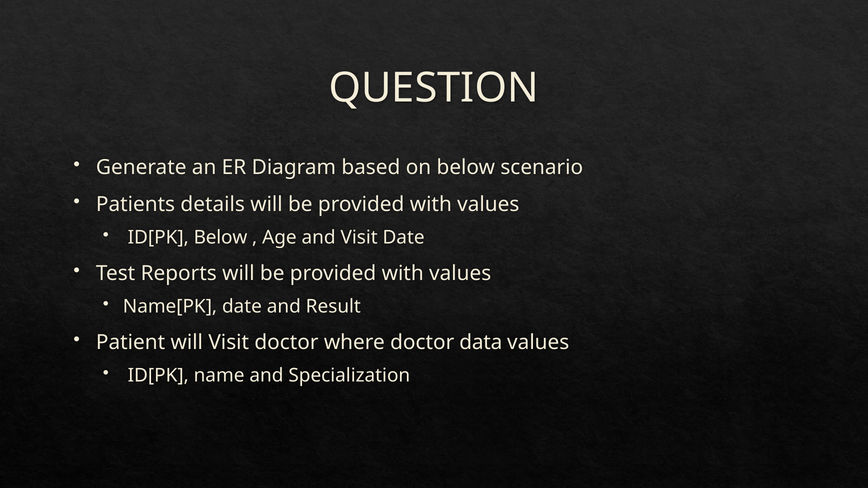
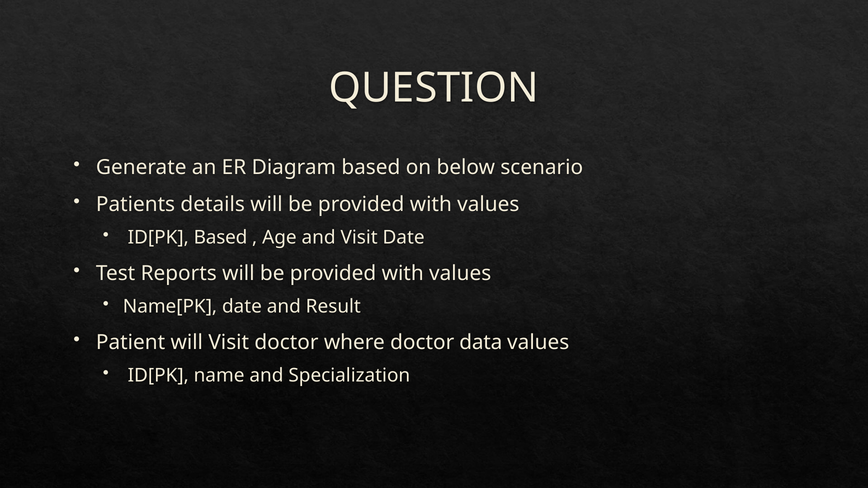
ID[PK Below: Below -> Based
